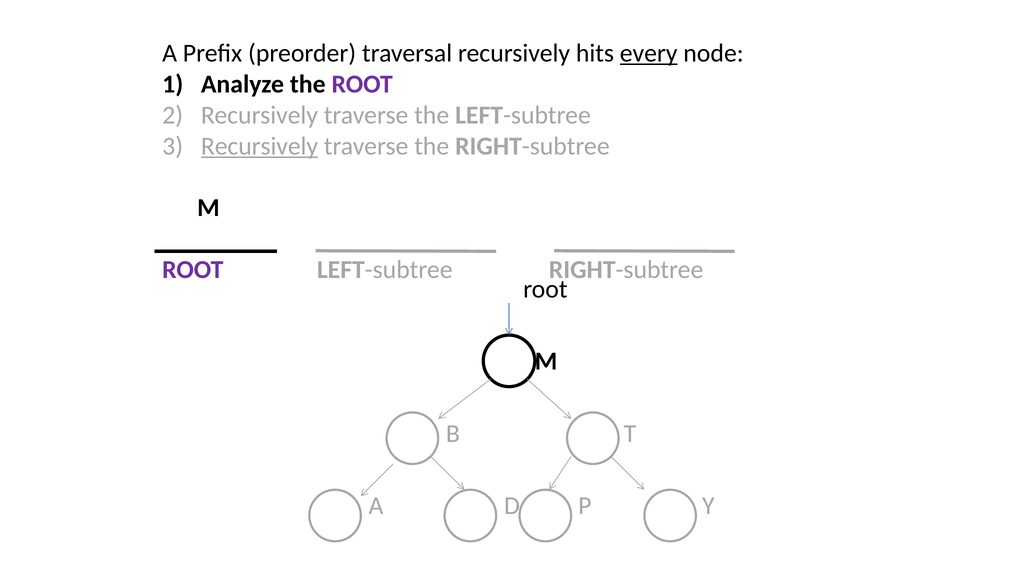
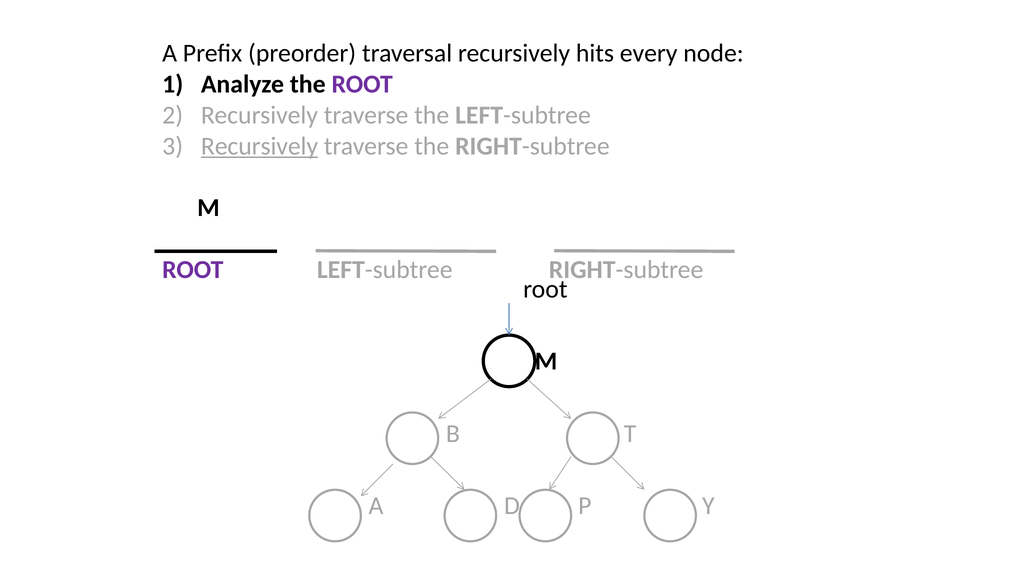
every underline: present -> none
